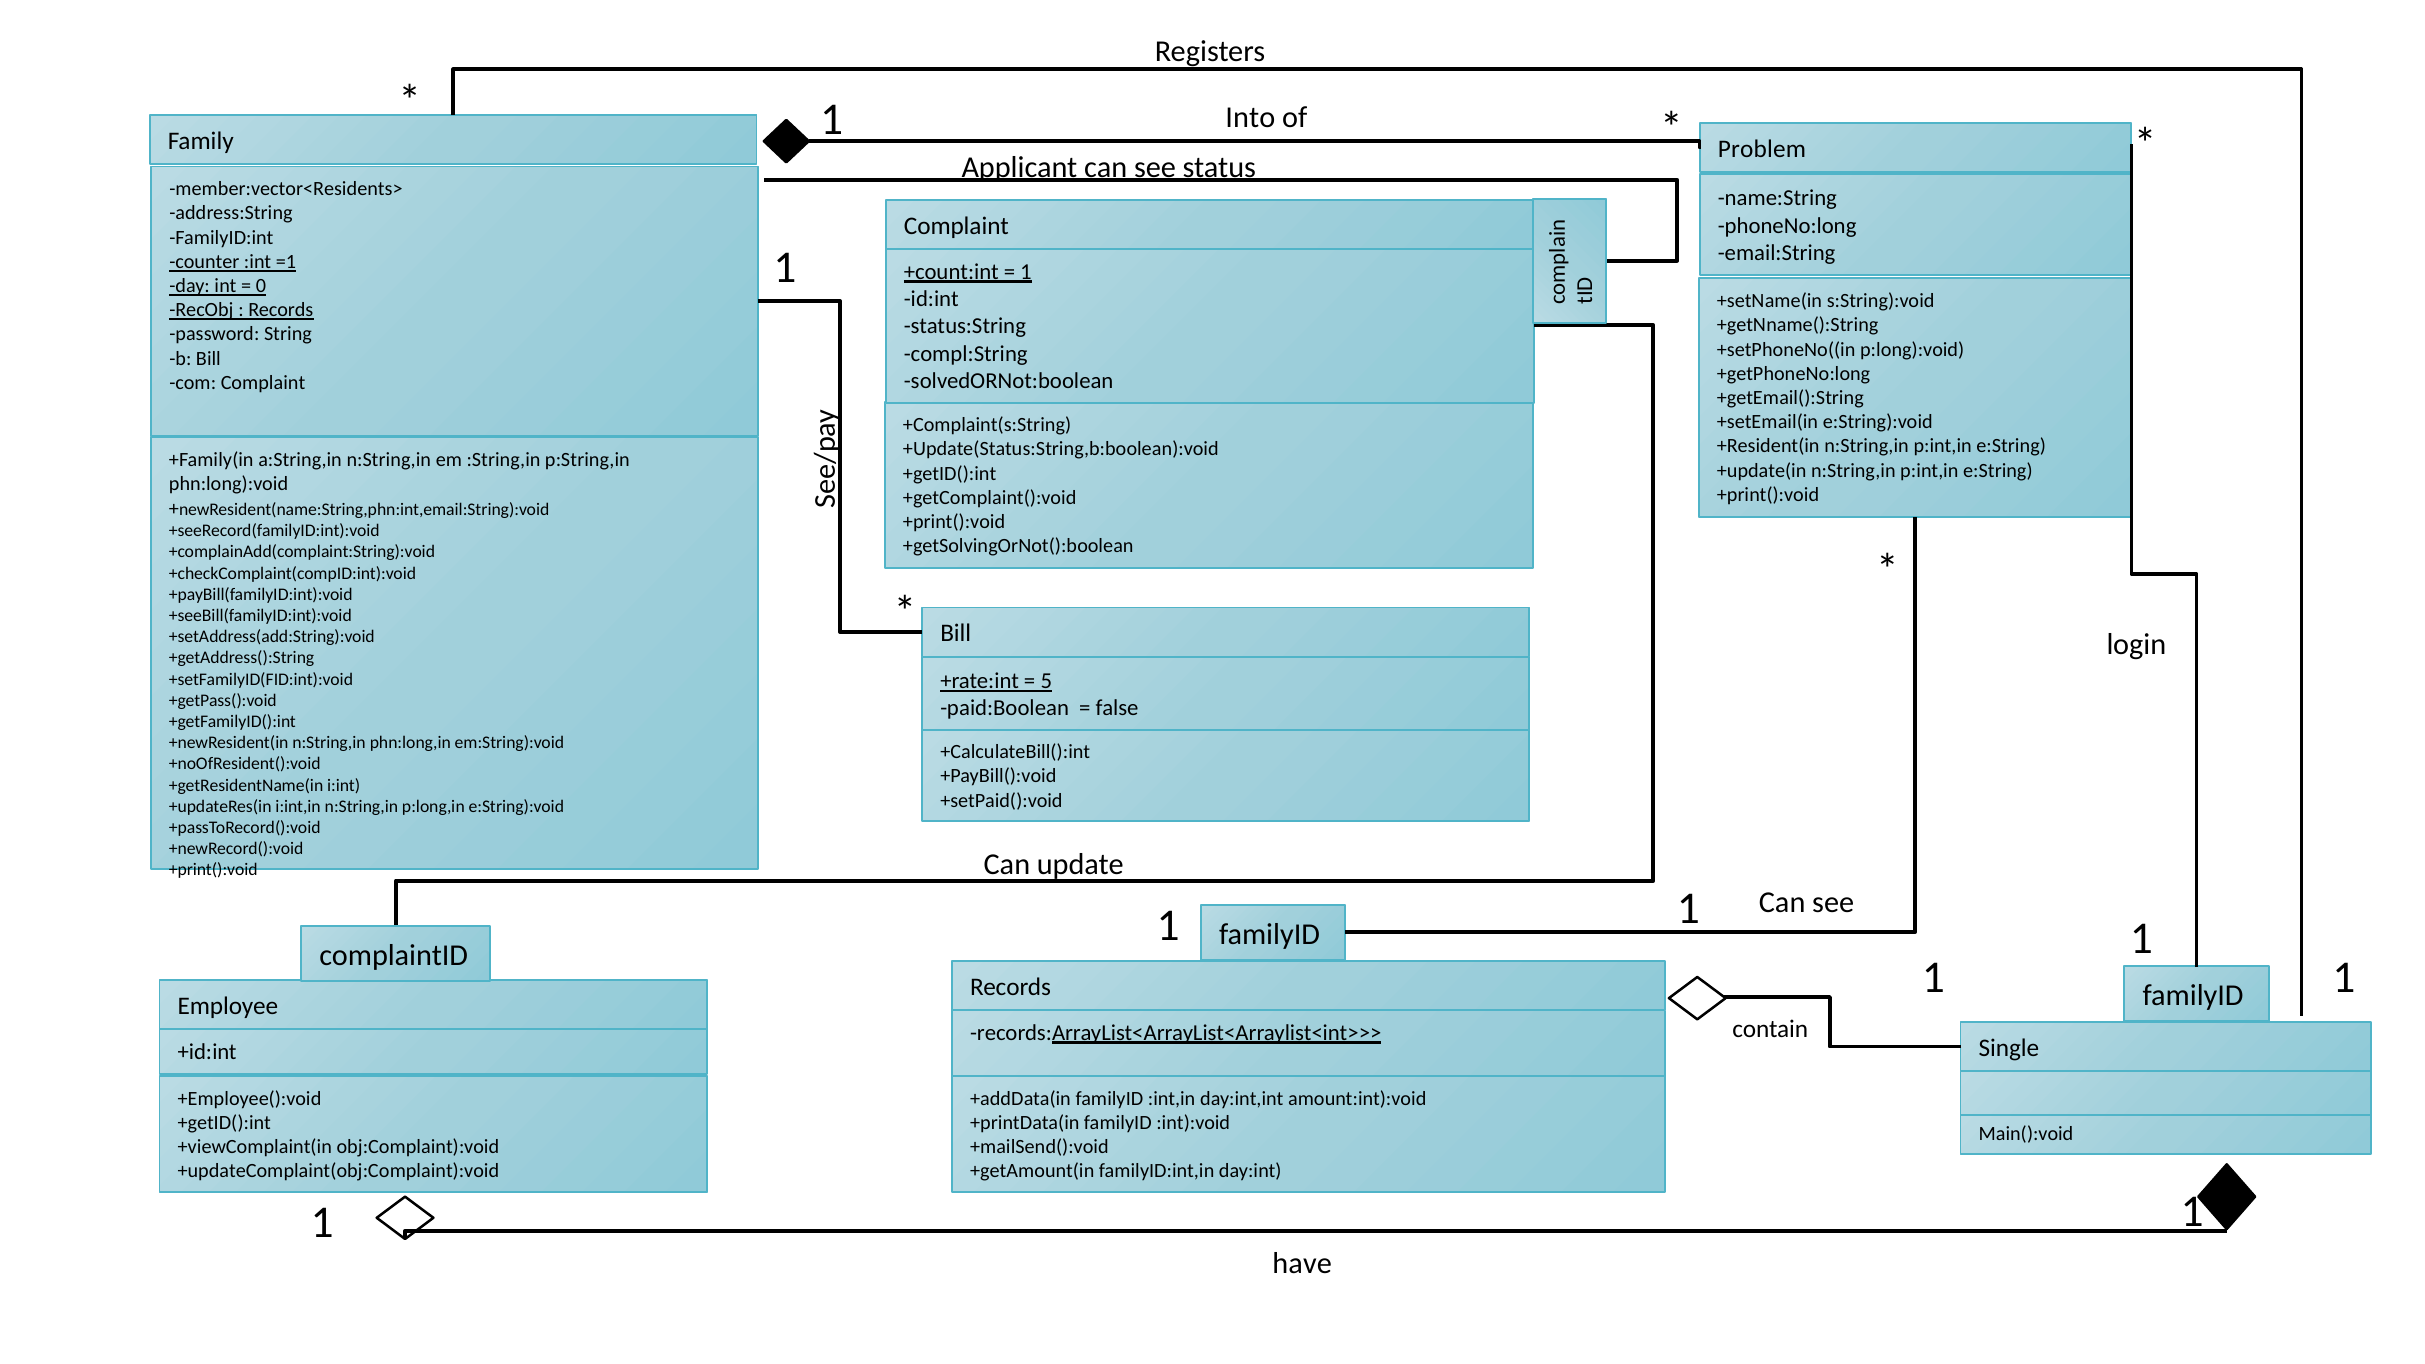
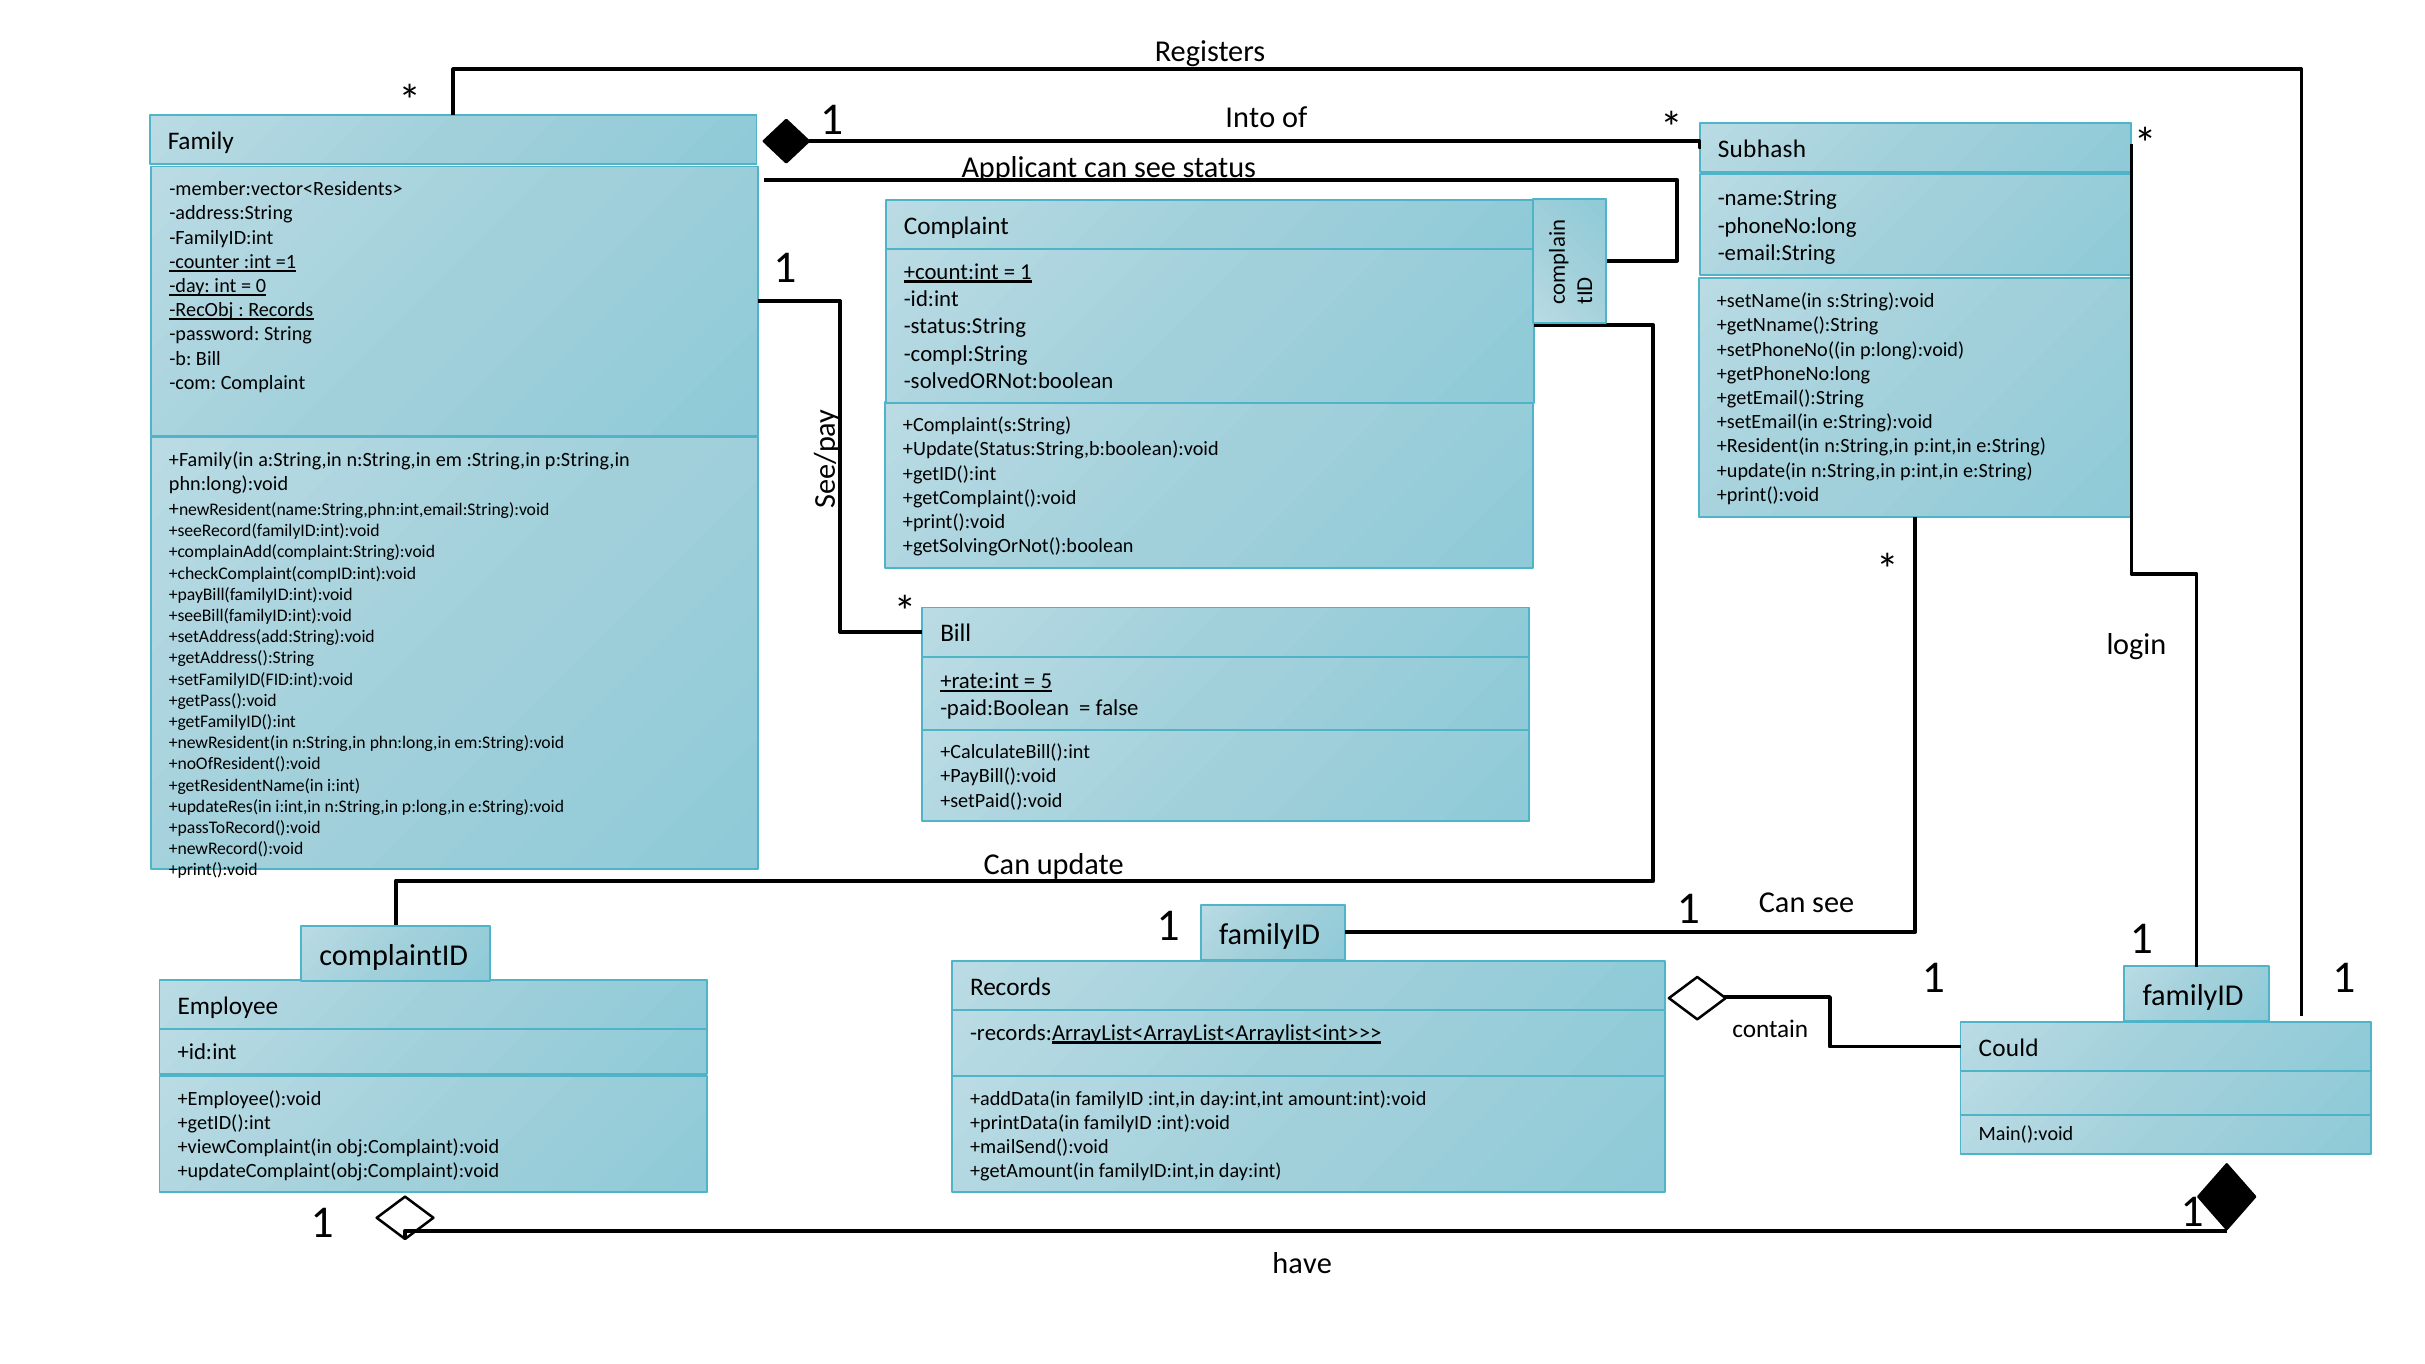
Problem: Problem -> Subhash
Single: Single -> Could
